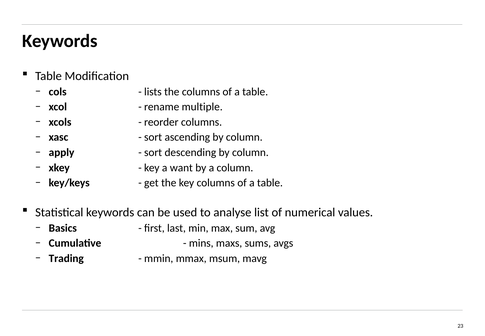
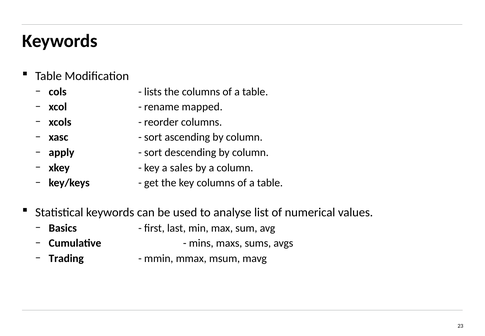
multiple: multiple -> mapped
want: want -> sales
